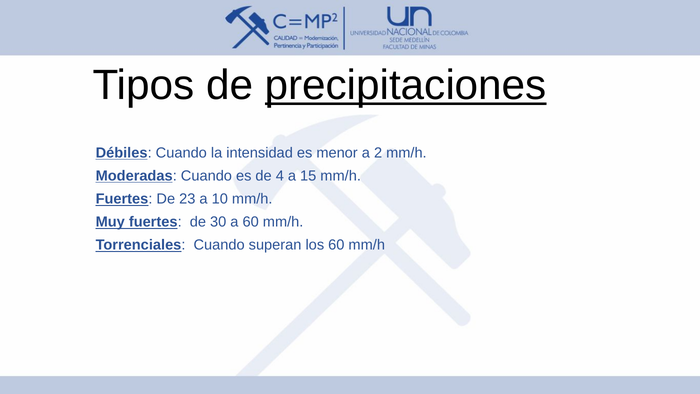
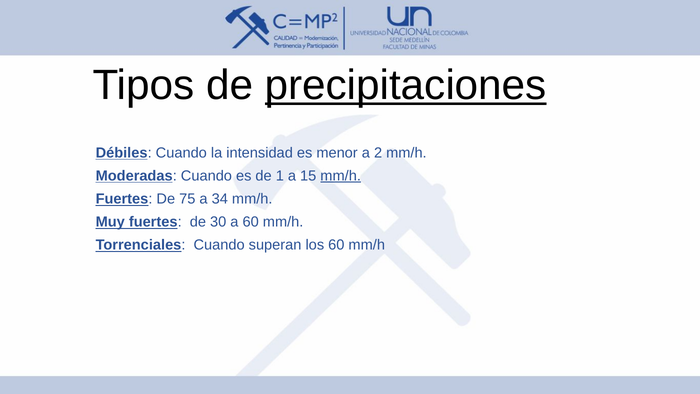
4: 4 -> 1
mm/h at (341, 176) underline: none -> present
23: 23 -> 75
10: 10 -> 34
